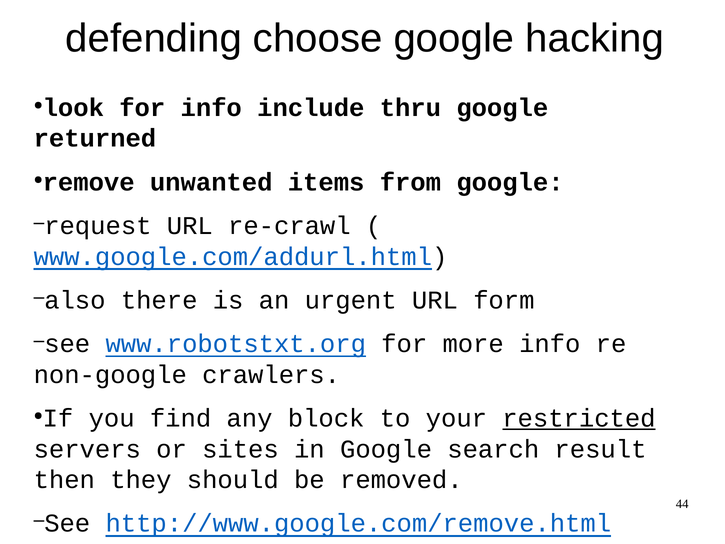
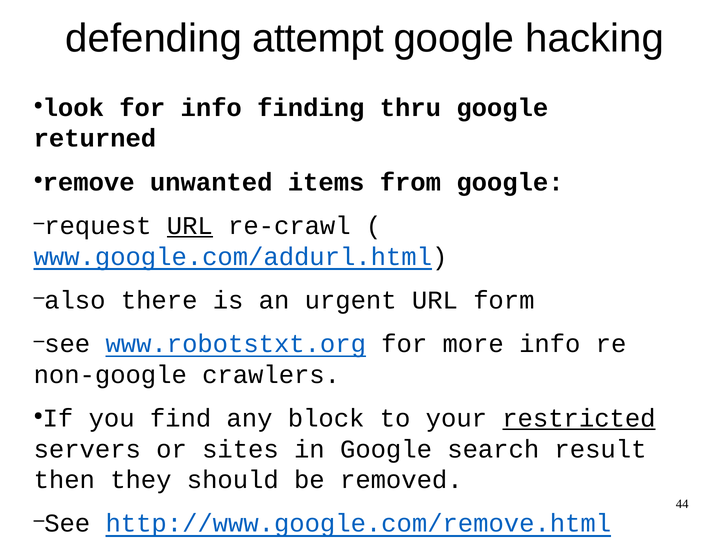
choose: choose -> attempt
include: include -> finding
URL at (190, 226) underline: none -> present
